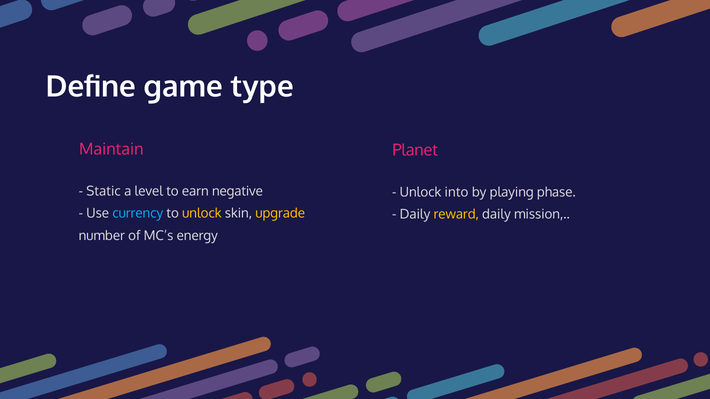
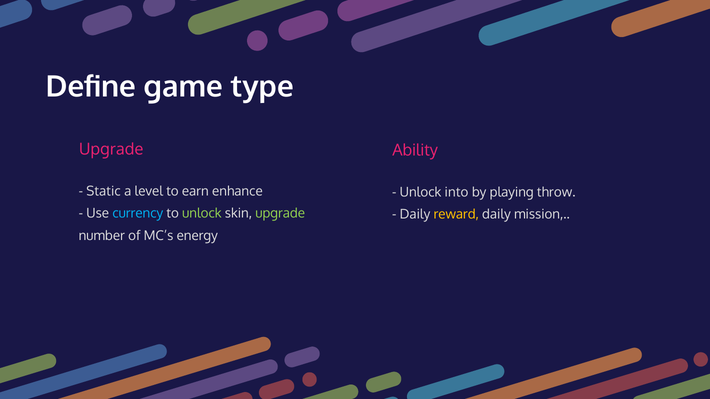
Maintain at (111, 149): Maintain -> Upgrade
Planet: Planet -> Ability
negative: negative -> enhance
phase: phase -> throw
unlock at (202, 214) colour: yellow -> light green
upgrade at (280, 214) colour: yellow -> light green
